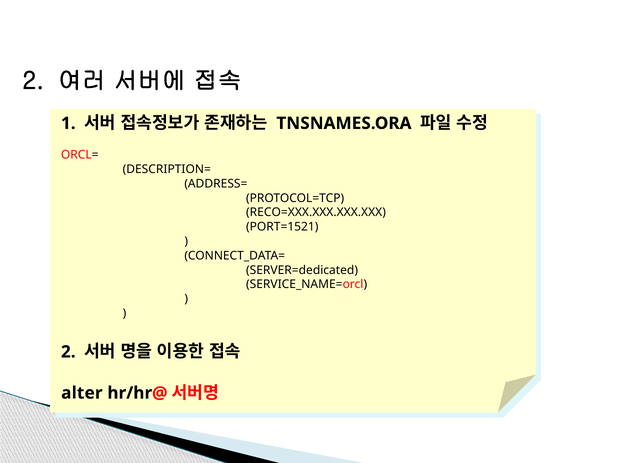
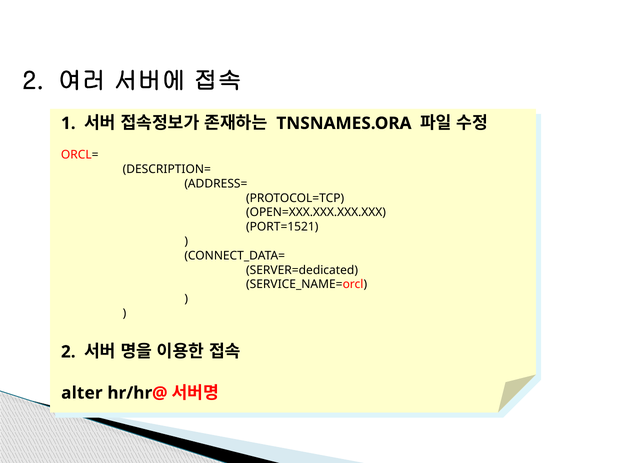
RECO=XXX.XXX.XXX.XXX: RECO=XXX.XXX.XXX.XXX -> OPEN=XXX.XXX.XXX.XXX
